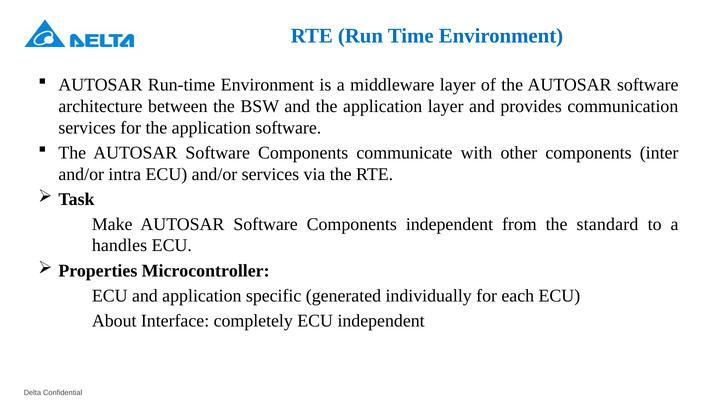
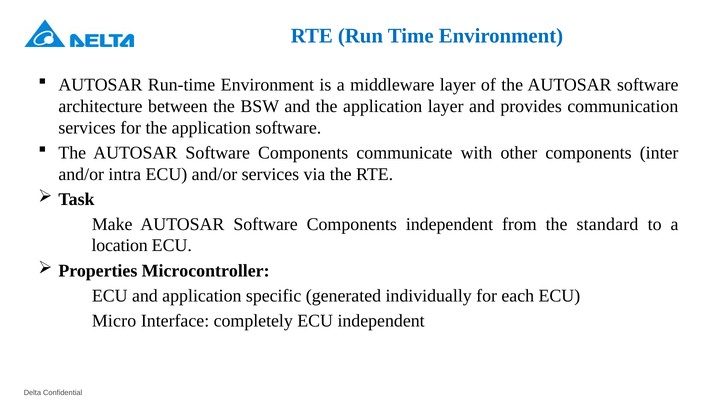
handles: handles -> location
About: About -> Micro
